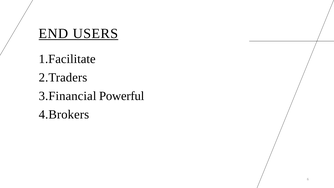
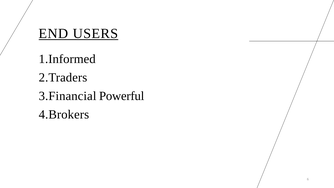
1.Facilitate: 1.Facilitate -> 1.Informed
